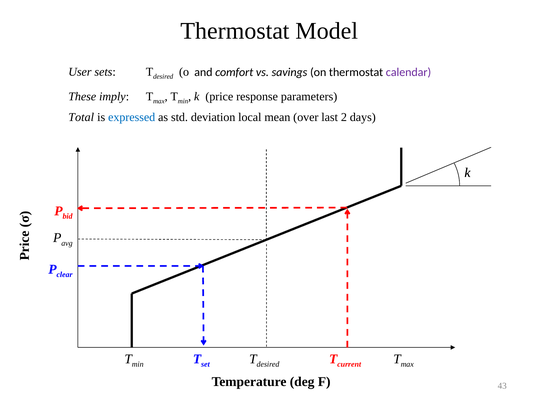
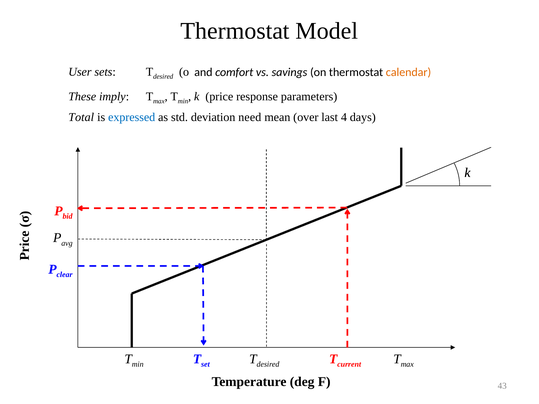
calendar at (408, 72) colour: purple -> orange
local: local -> need
2: 2 -> 4
